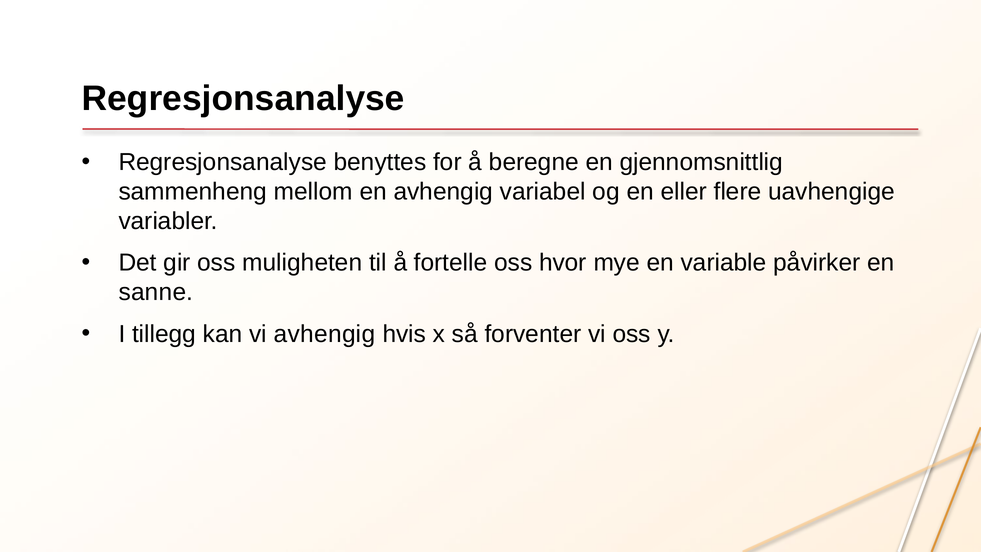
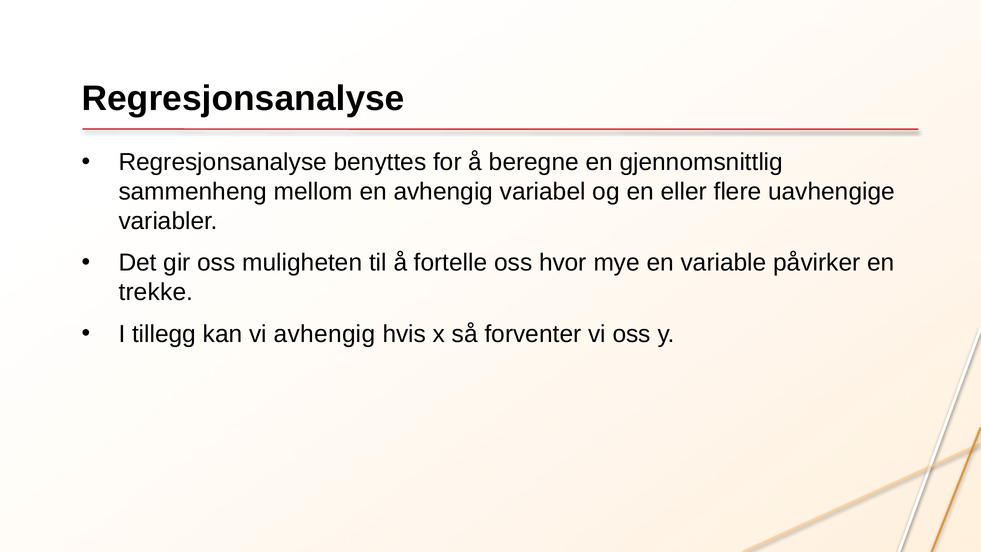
sanne: sanne -> trekke
